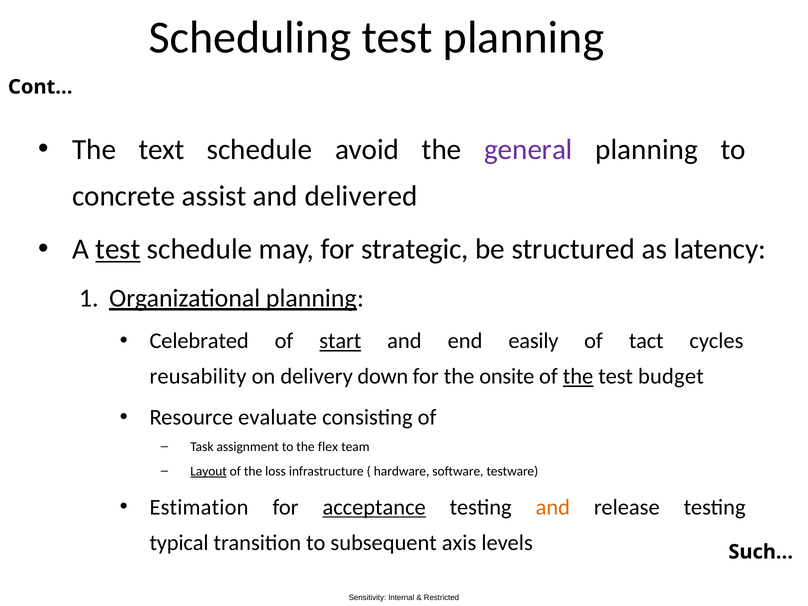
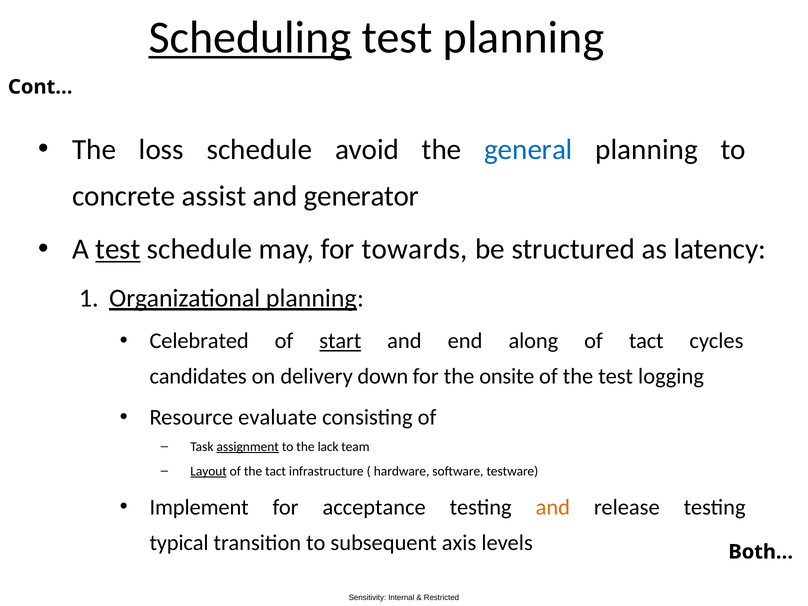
Scheduling underline: none -> present
text: text -> loss
general colour: purple -> blue
delivered: delivered -> generator
strategic: strategic -> towards
easily: easily -> along
reusability: reusability -> candidates
the at (578, 376) underline: present -> none
budget: budget -> logging
assignment underline: none -> present
flex: flex -> lack
the loss: loss -> tact
Estimation: Estimation -> Implement
acceptance underline: present -> none
Such…: Such… -> Both…
